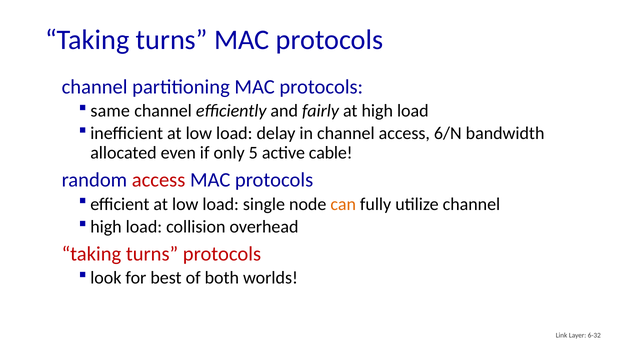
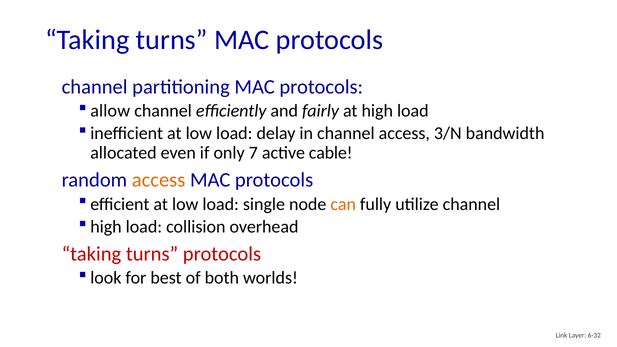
same: same -> allow
6/N: 6/N -> 3/N
5: 5 -> 7
access at (159, 180) colour: red -> orange
